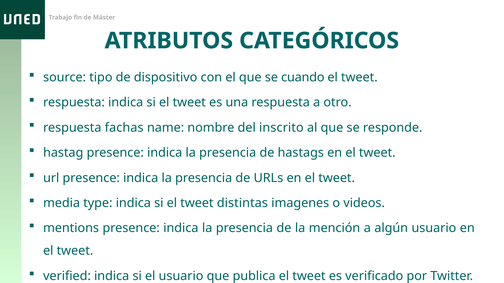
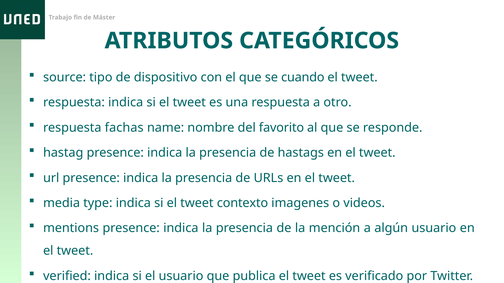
inscrito: inscrito -> favorito
distintas: distintas -> contexto
